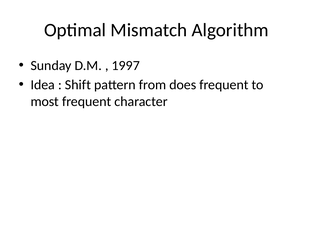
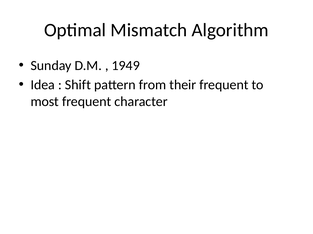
1997: 1997 -> 1949
does: does -> their
